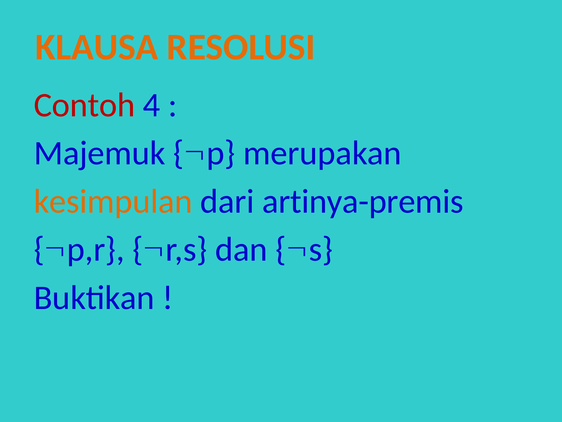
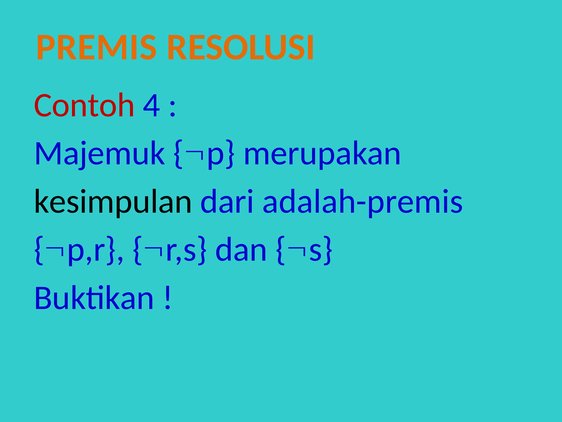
KLAUSA: KLAUSA -> PREMIS
kesimpulan colour: orange -> black
artinya-premis: artinya-premis -> adalah-premis
